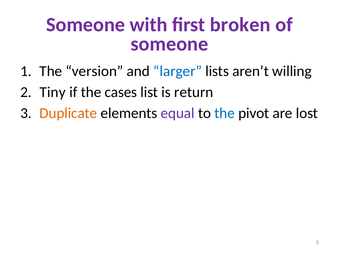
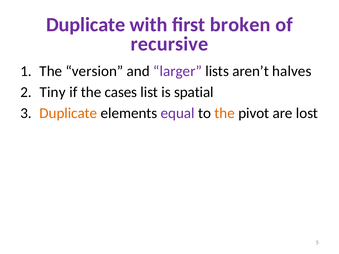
Someone at (86, 25): Someone -> Duplicate
someone at (169, 44): someone -> recursive
larger colour: blue -> purple
willing: willing -> halves
return: return -> spatial
the at (225, 113) colour: blue -> orange
